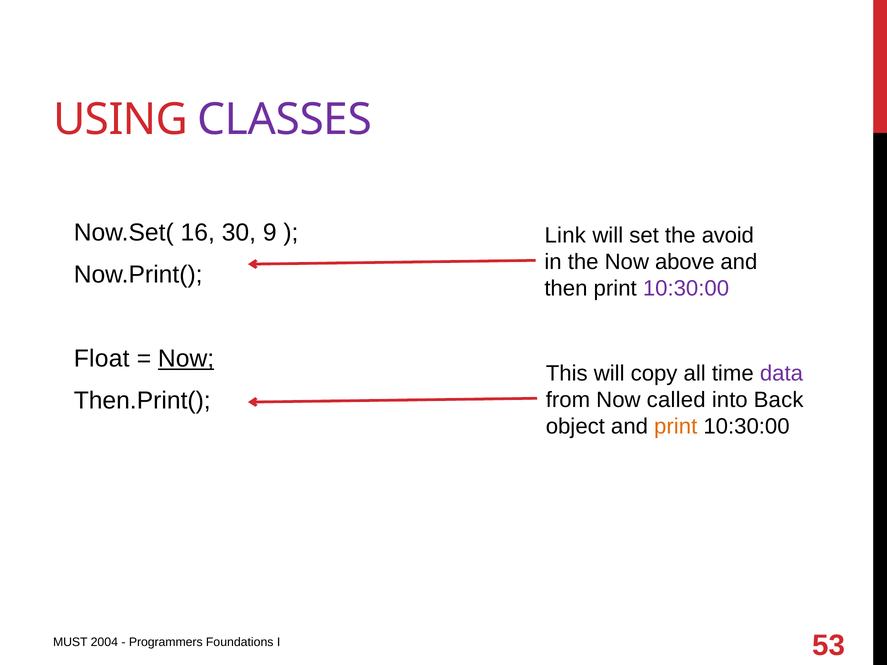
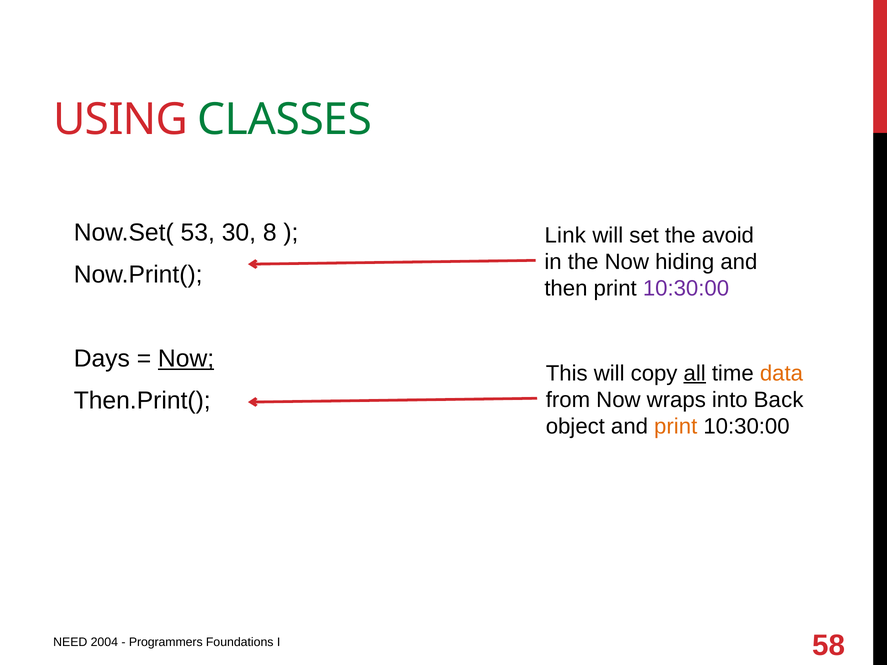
CLASSES colour: purple -> green
16: 16 -> 53
9: 9 -> 8
above: above -> hiding
Float: Float -> Days
all underline: none -> present
data colour: purple -> orange
called: called -> wraps
MUST: MUST -> NEED
53: 53 -> 58
